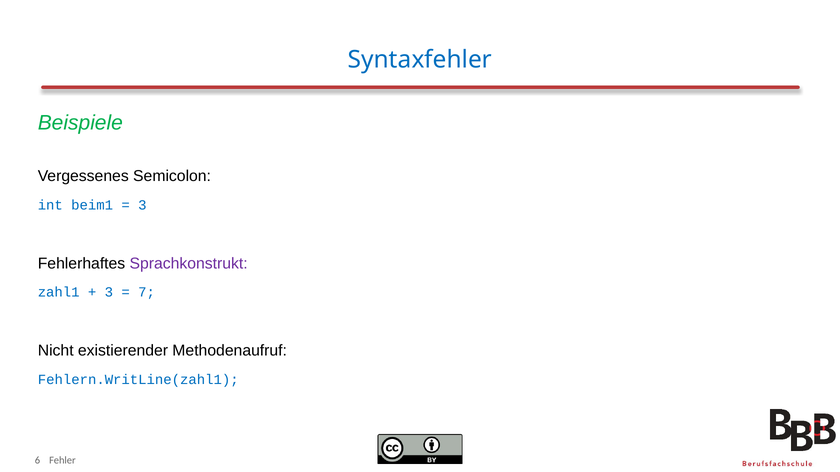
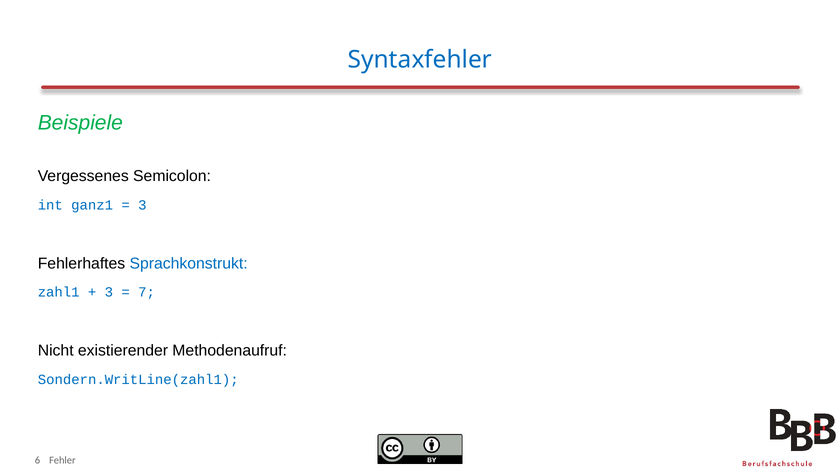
beim1: beim1 -> ganz1
Sprachkonstrukt colour: purple -> blue
Fehlern.WritLine(zahl1: Fehlern.WritLine(zahl1 -> Sondern.WritLine(zahl1
